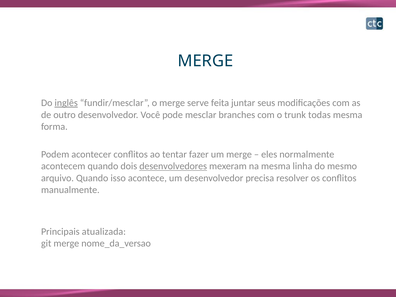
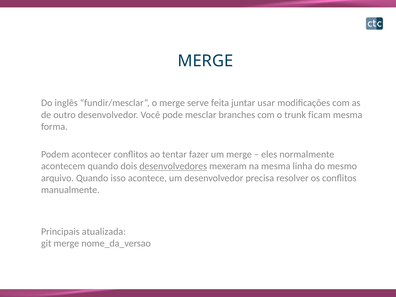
inglês underline: present -> none
seus: seus -> usar
todas: todas -> ficam
